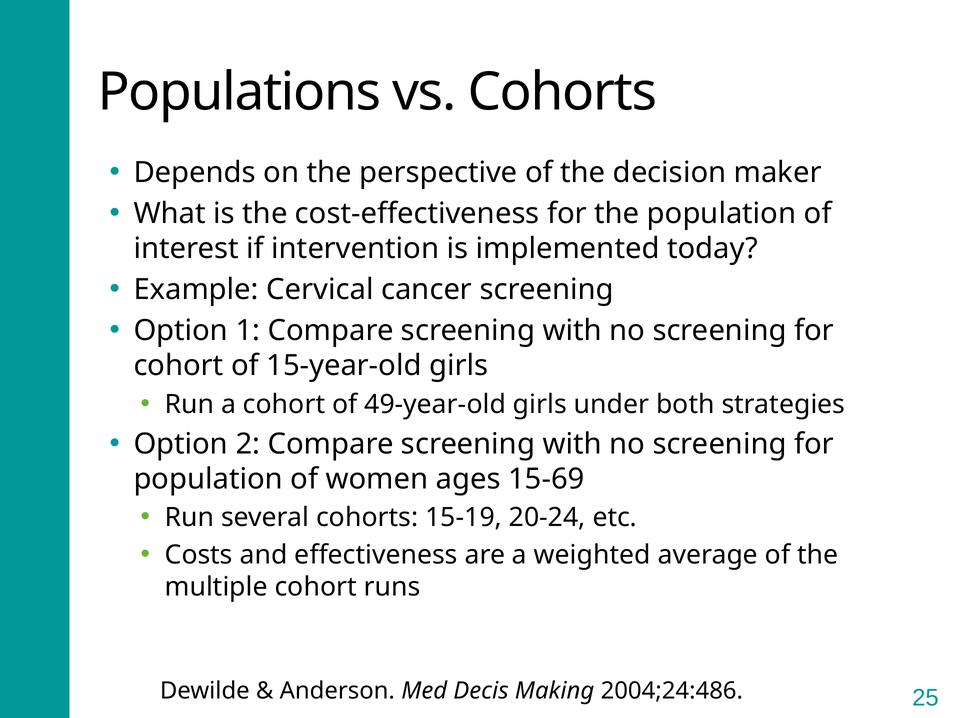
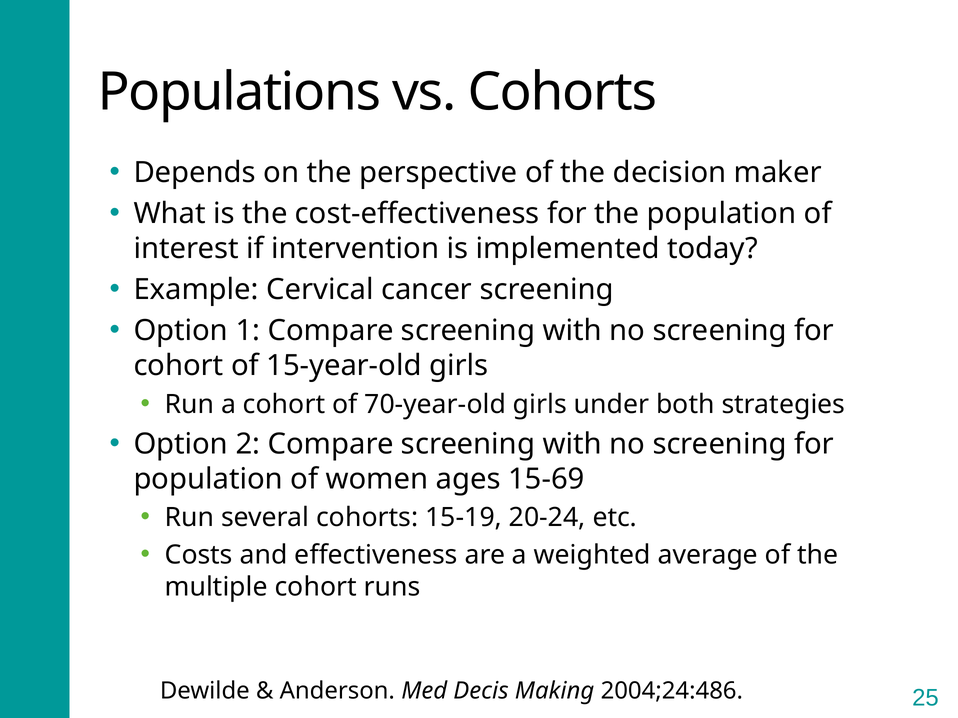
49-year-old: 49-year-old -> 70-year-old
